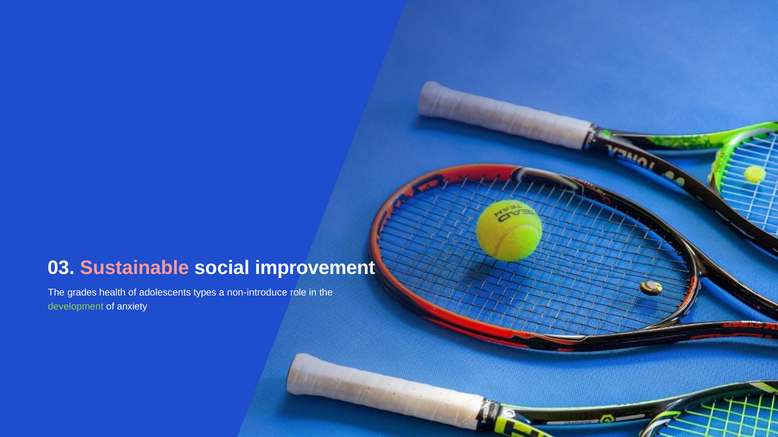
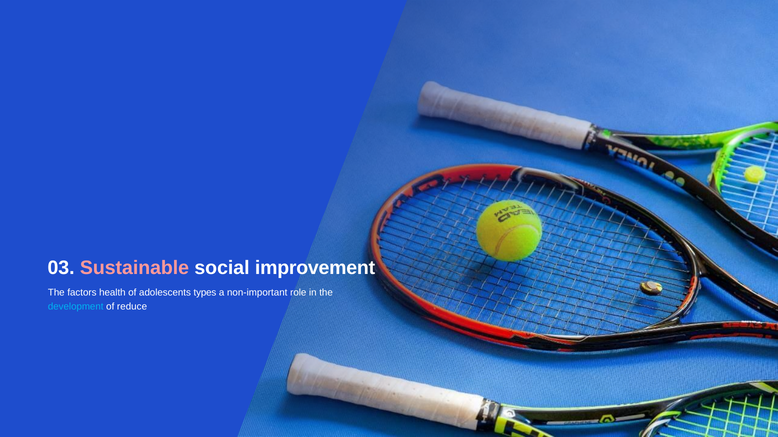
grades: grades -> factors
non-introduce: non-introduce -> non-important
development colour: light green -> light blue
anxiety: anxiety -> reduce
